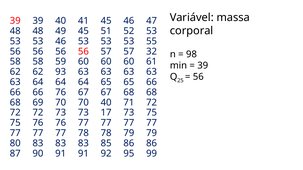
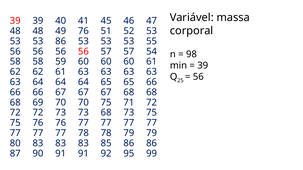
49 45: 45 -> 76
53 46: 46 -> 86
32: 32 -> 54
62 93: 93 -> 61
66 76: 76 -> 67
70 40: 40 -> 75
73 17: 17 -> 68
